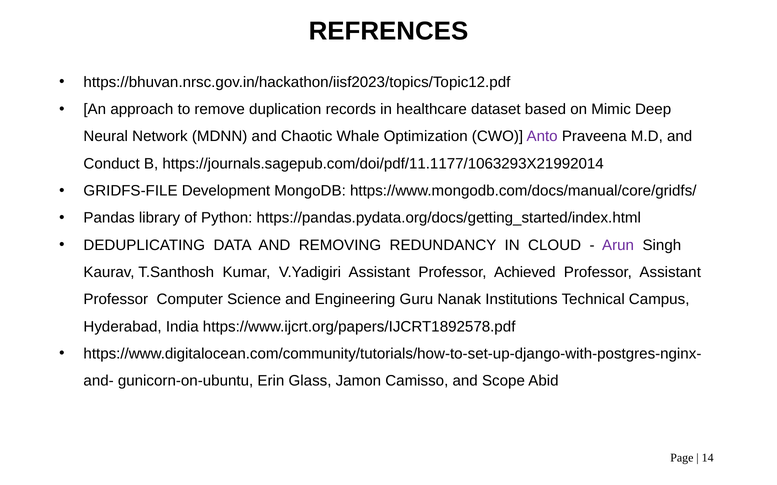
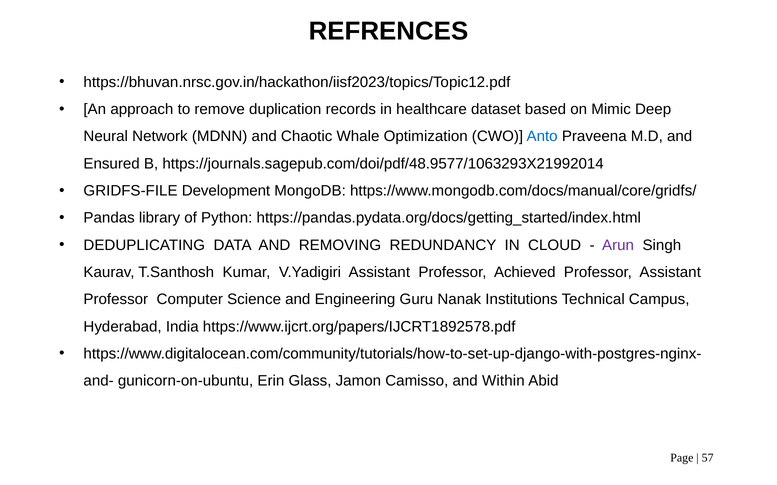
Anto colour: purple -> blue
Conduct: Conduct -> Ensured
https://journals.sagepub.com/doi/pdf/11.1177/1063293X21992014: https://journals.sagepub.com/doi/pdf/11.1177/1063293X21992014 -> https://journals.sagepub.com/doi/pdf/48.9577/1063293X21992014
Scope: Scope -> Within
14: 14 -> 57
